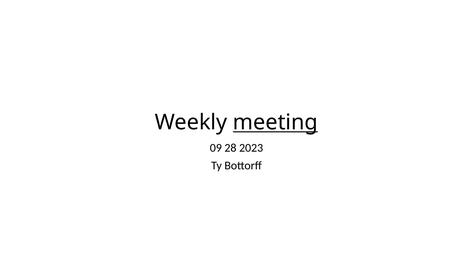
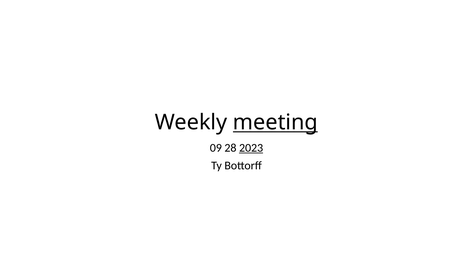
2023 underline: none -> present
